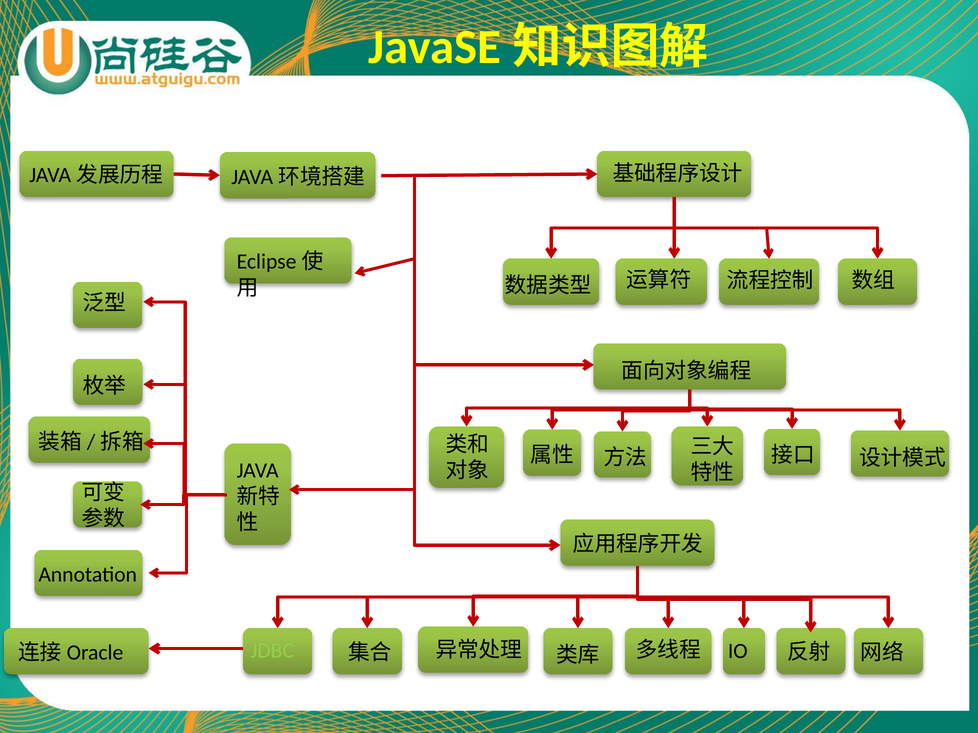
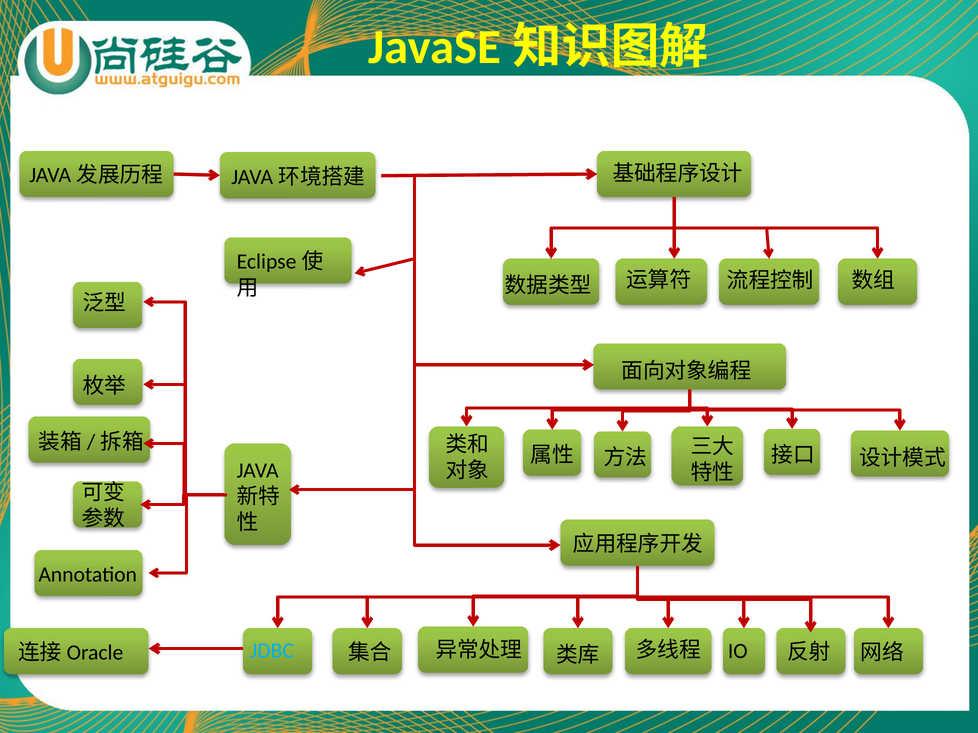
JDBC colour: light green -> light blue
